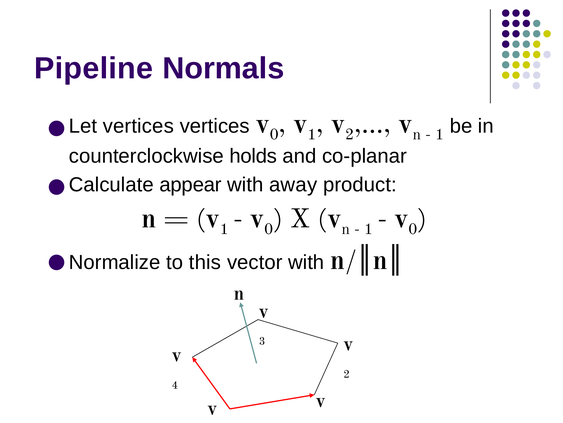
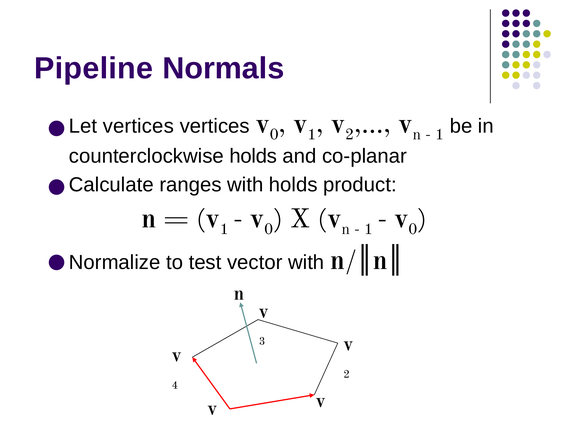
appear: appear -> ranges
with away: away -> holds
this: this -> test
